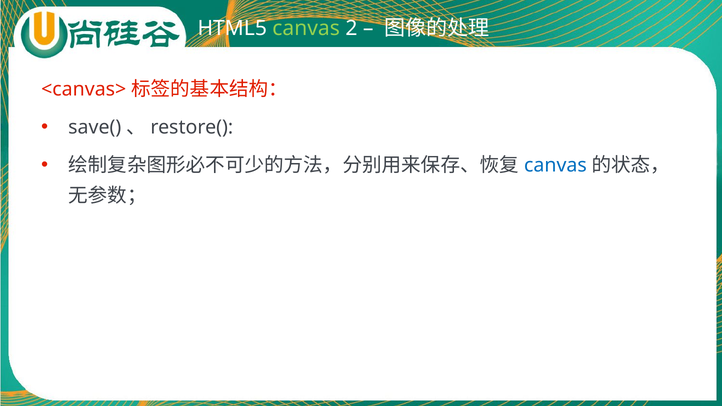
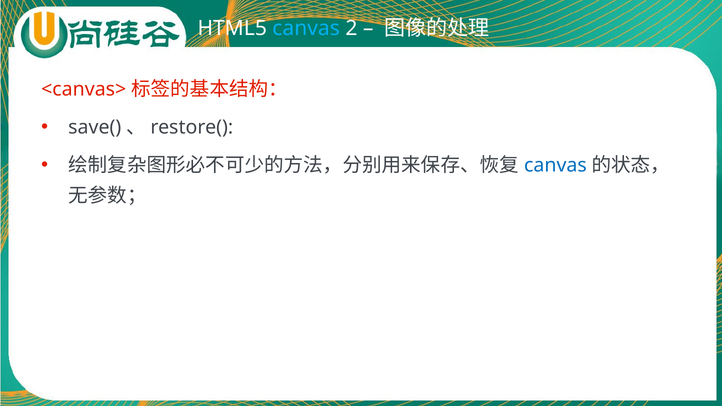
canvas at (306, 29) colour: light green -> light blue
